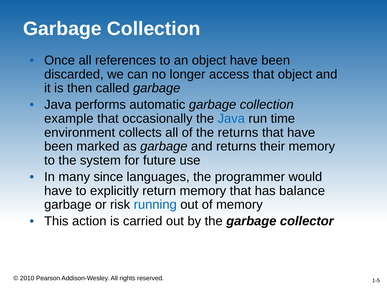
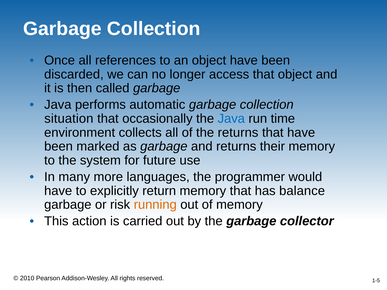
example: example -> situation
since: since -> more
running colour: blue -> orange
